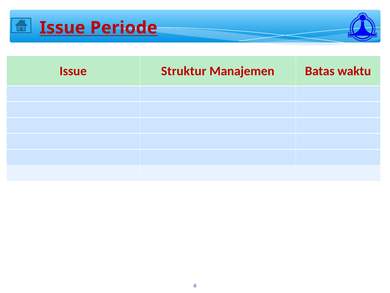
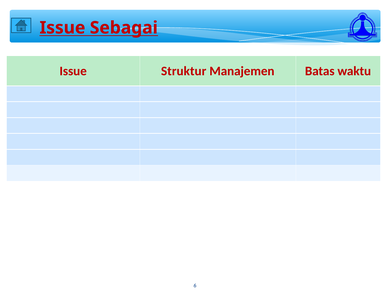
Periode: Periode -> Sebagai
